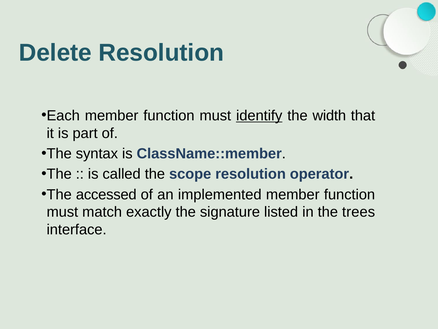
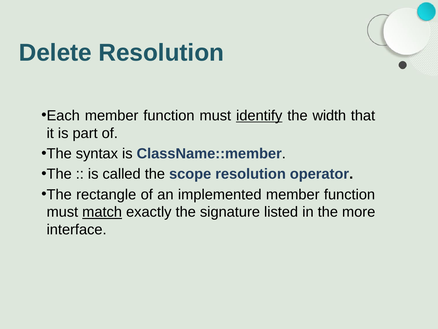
accessed: accessed -> rectangle
match underline: none -> present
trees: trees -> more
